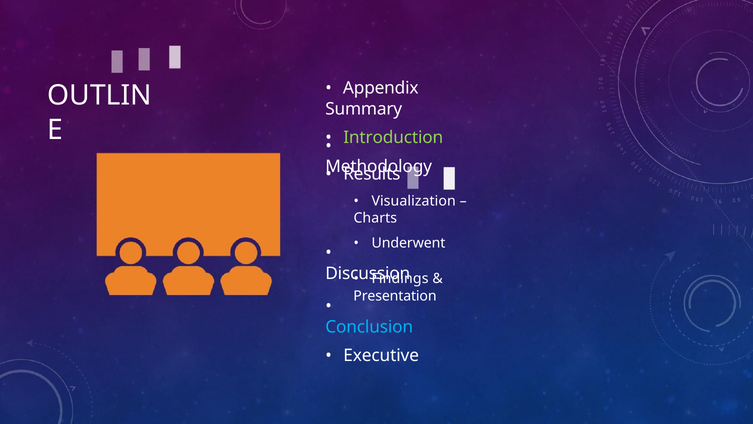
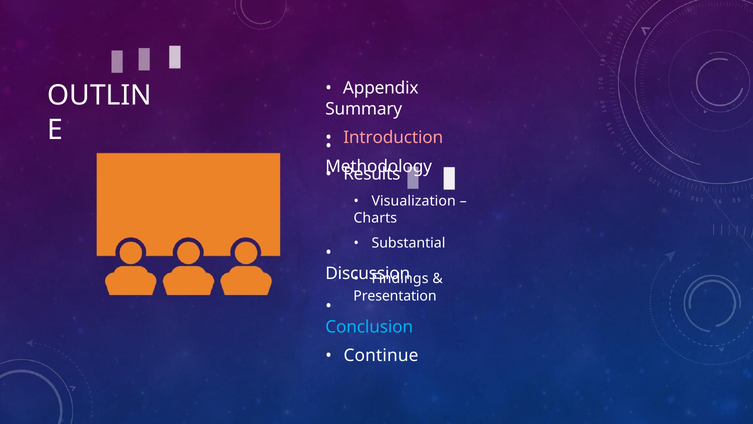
Introduction colour: light green -> pink
Underwent: Underwent -> Substantial
Executive: Executive -> Continue
